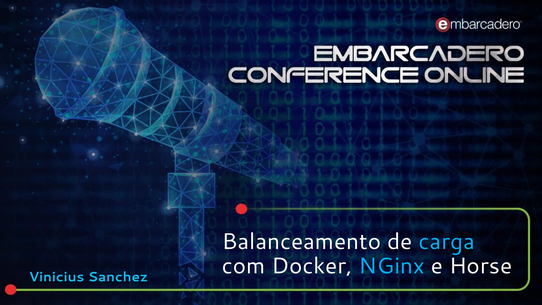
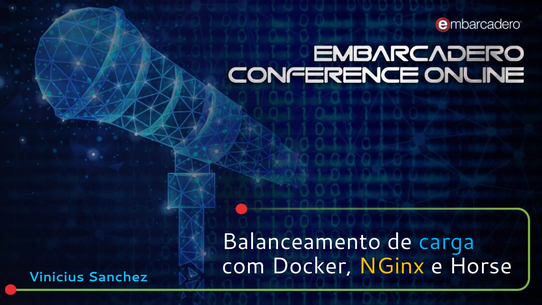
NGinx colour: light blue -> yellow
